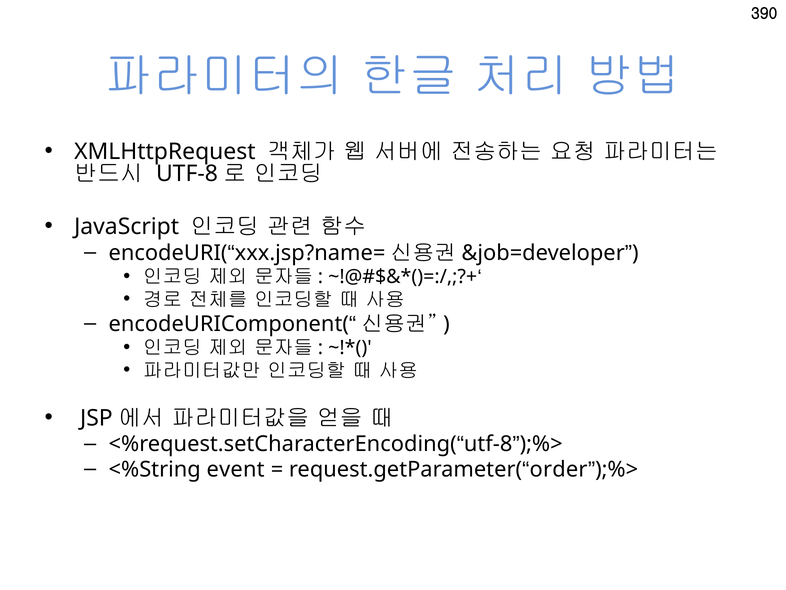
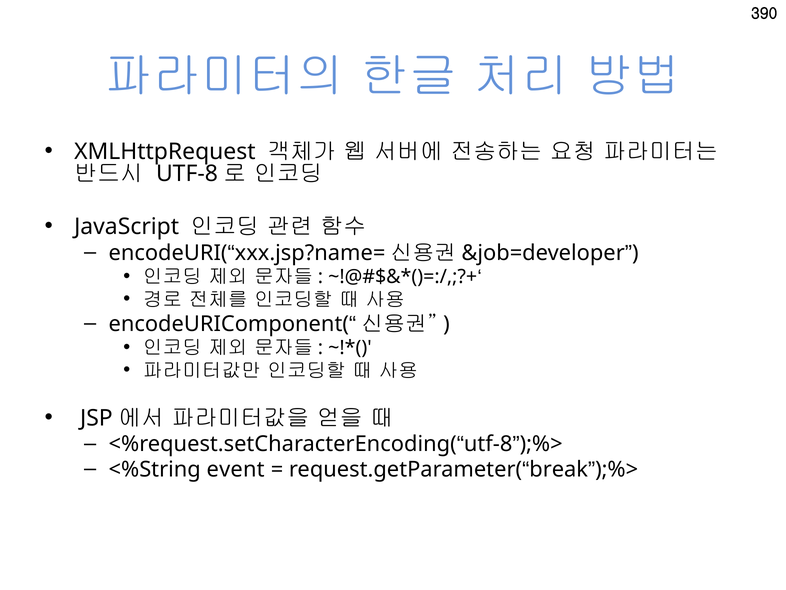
order: order -> break
